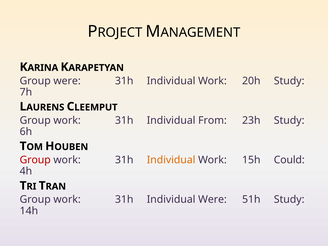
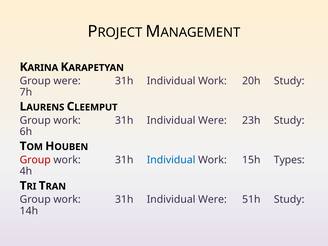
From at (212, 120): From -> Were
Individual at (171, 160) colour: orange -> blue
Could: Could -> Types
